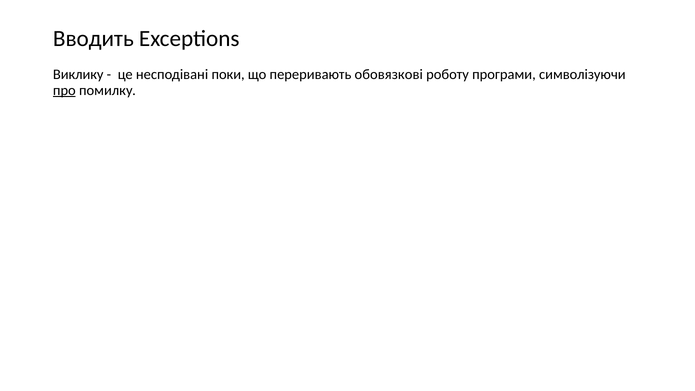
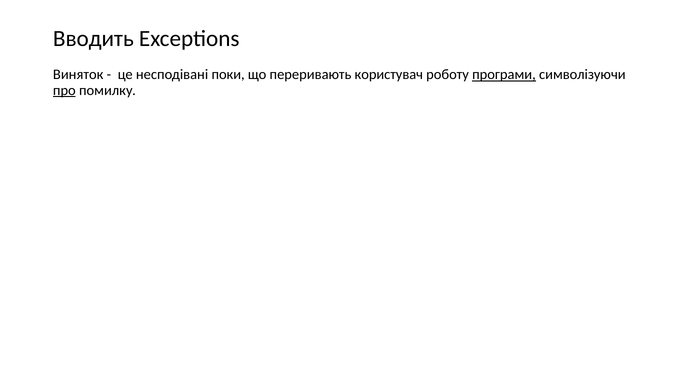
Виклику: Виклику -> Виняток
обовязкові: обовязкові -> користувач
програми underline: none -> present
